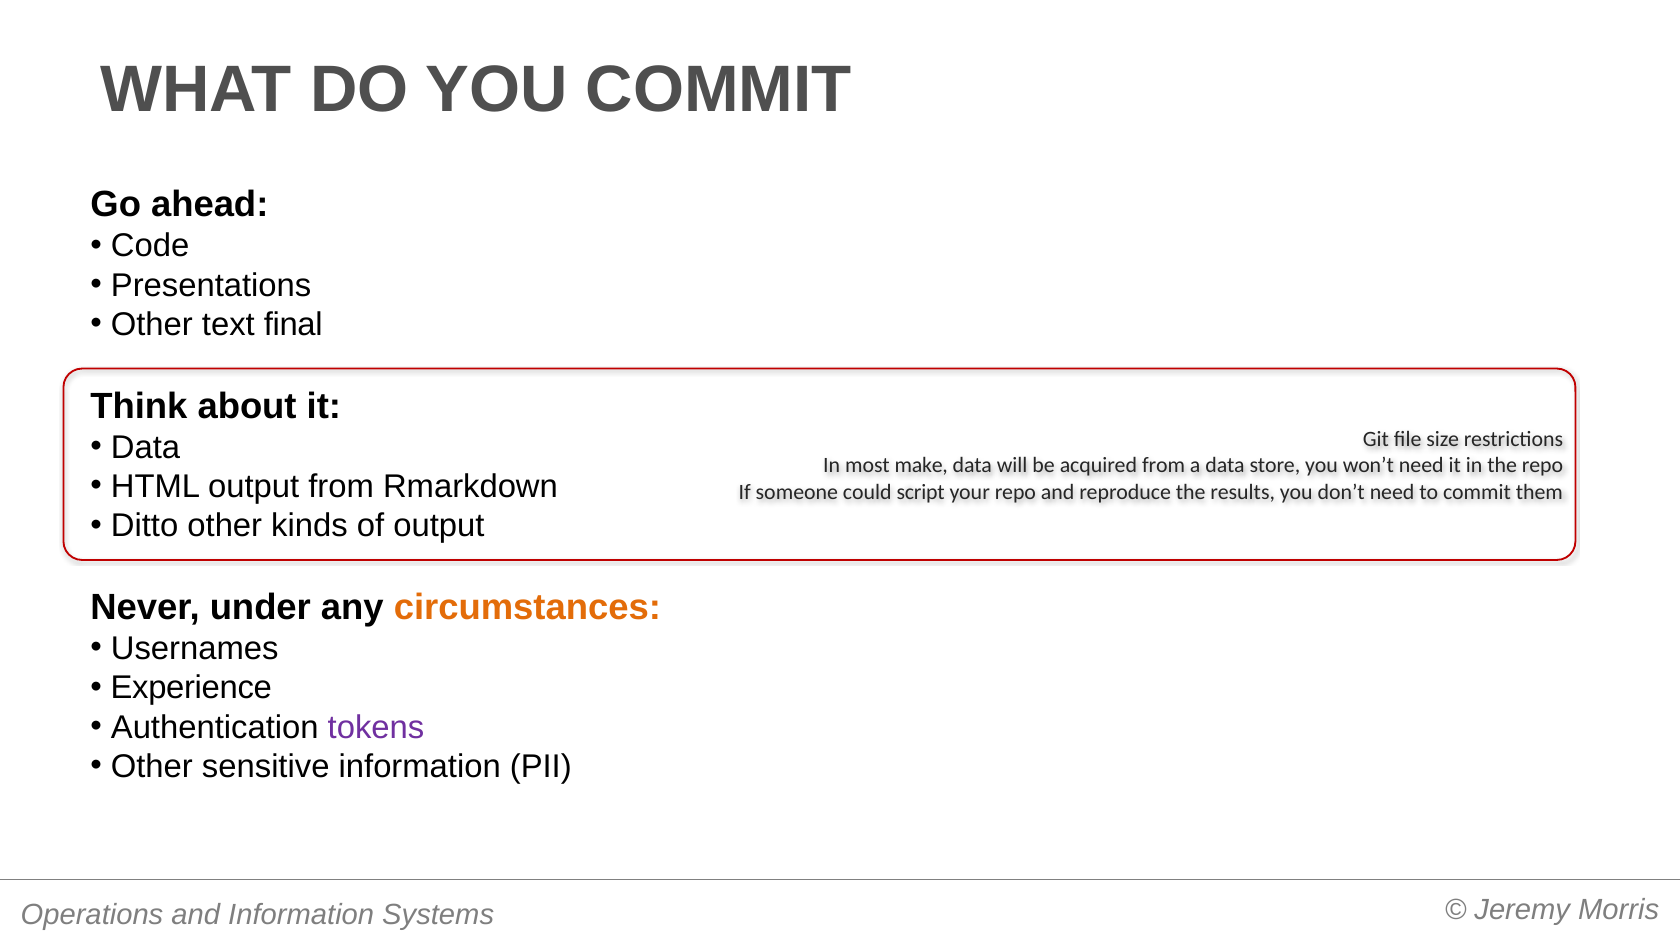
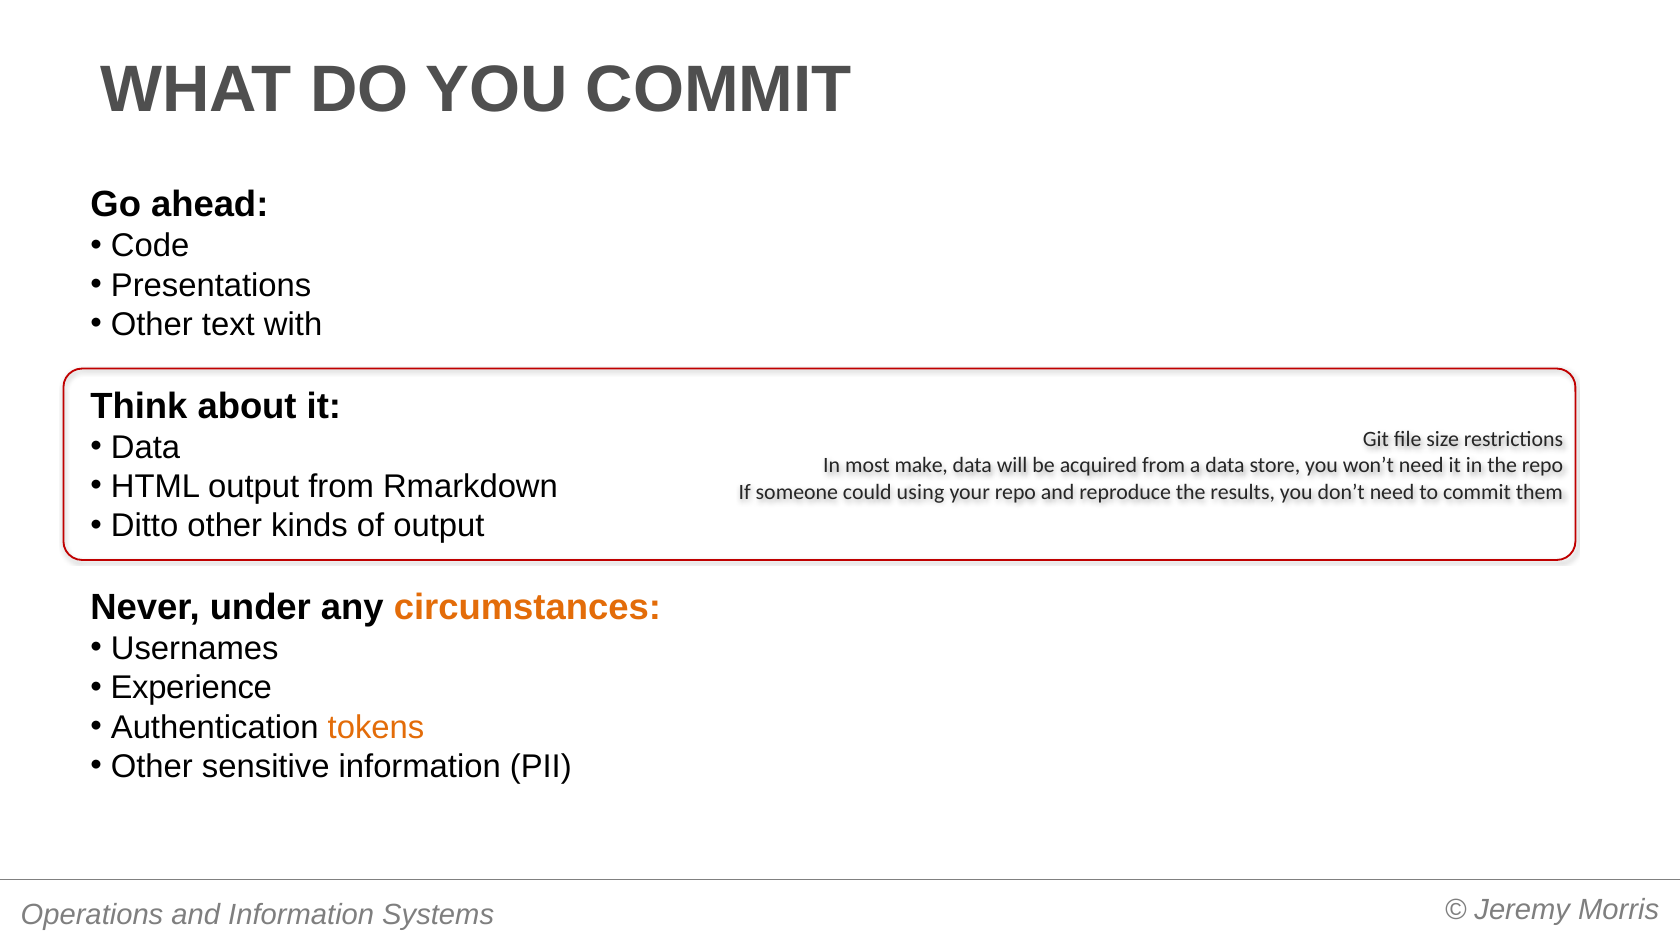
final: final -> with
script: script -> using
tokens colour: purple -> orange
